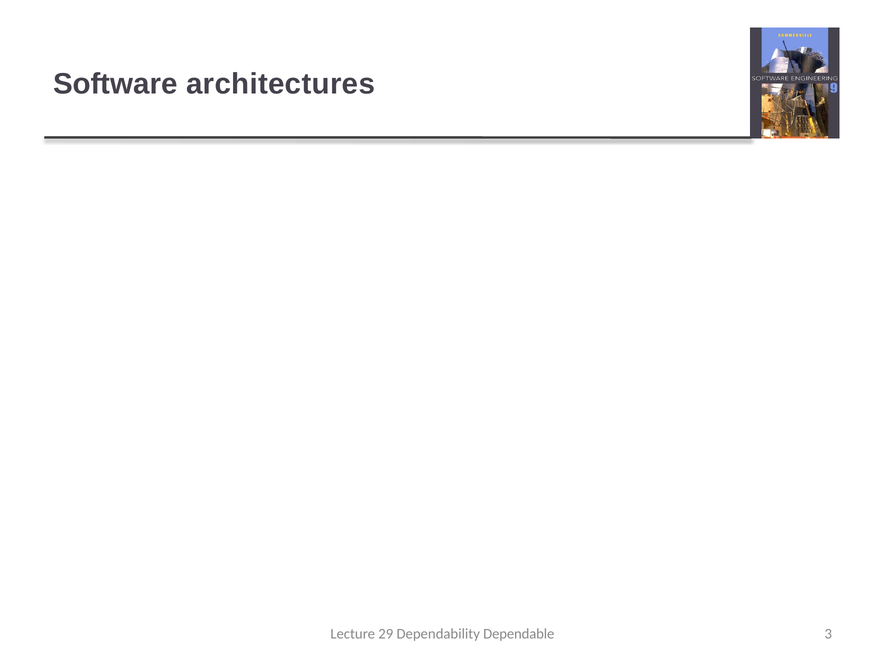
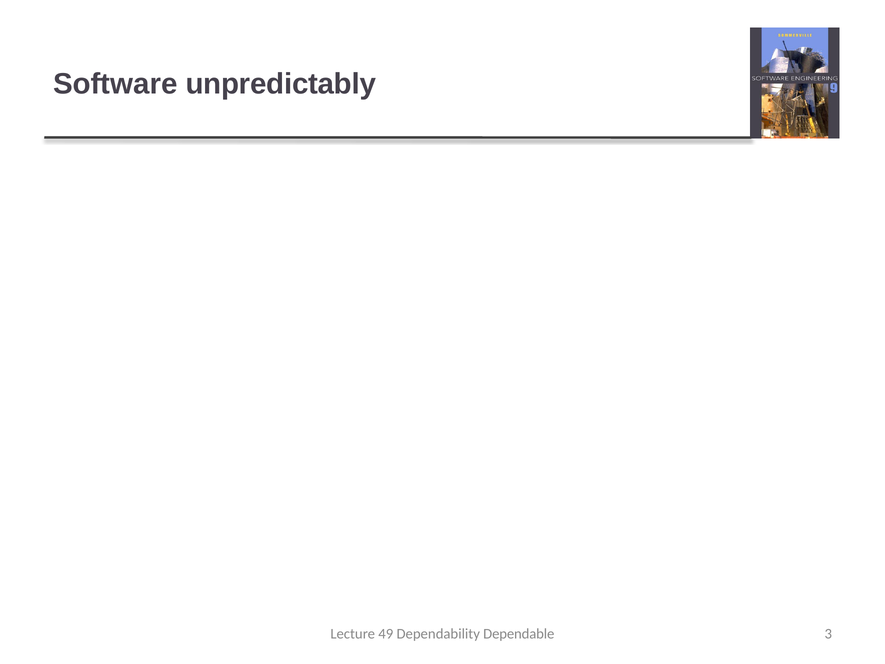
architectures: architectures -> unpredictably
29: 29 -> 49
